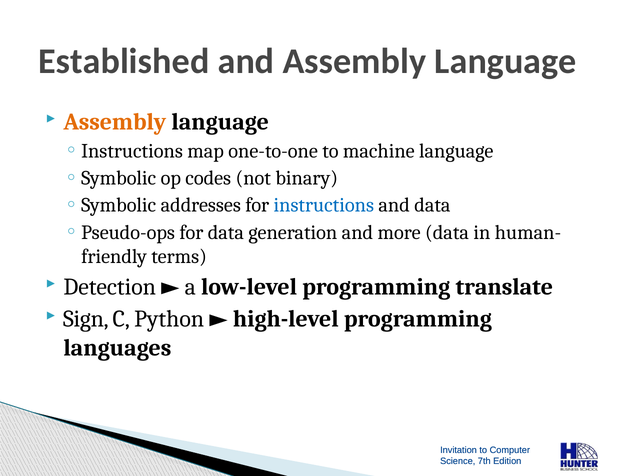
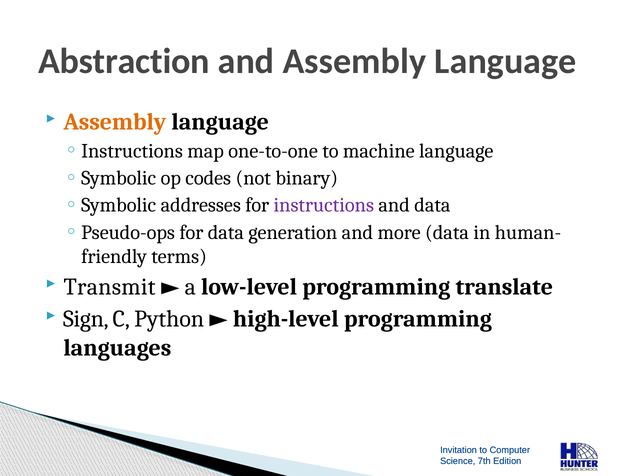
Established: Established -> Abstraction
instructions colour: blue -> purple
Detection: Detection -> Transmit
